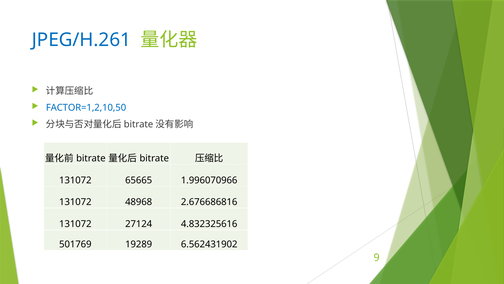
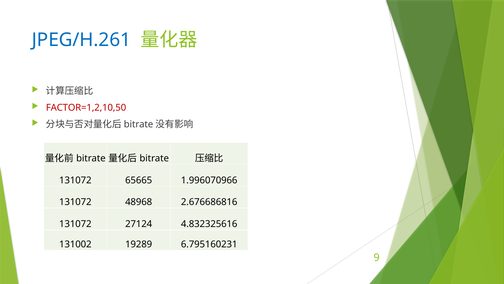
FACTOR=1,2,10,50 colour: blue -> red
501769: 501769 -> 131002
6.562431902: 6.562431902 -> 6.795160231
